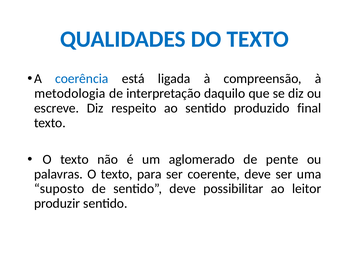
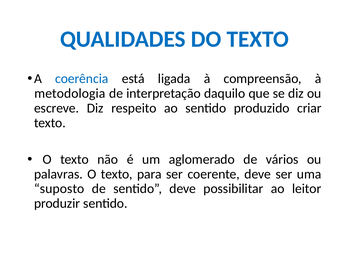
final: final -> criar
pente: pente -> vários
